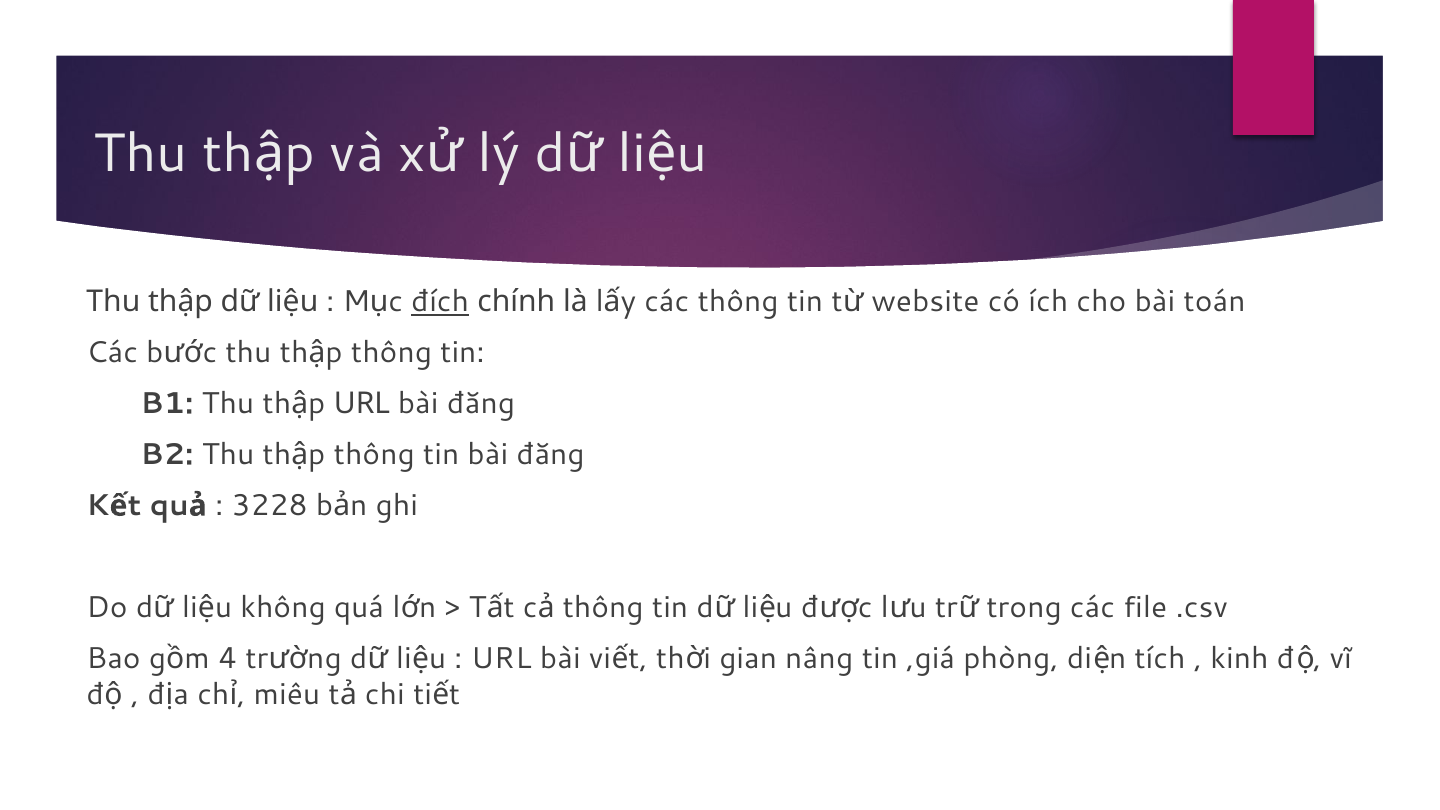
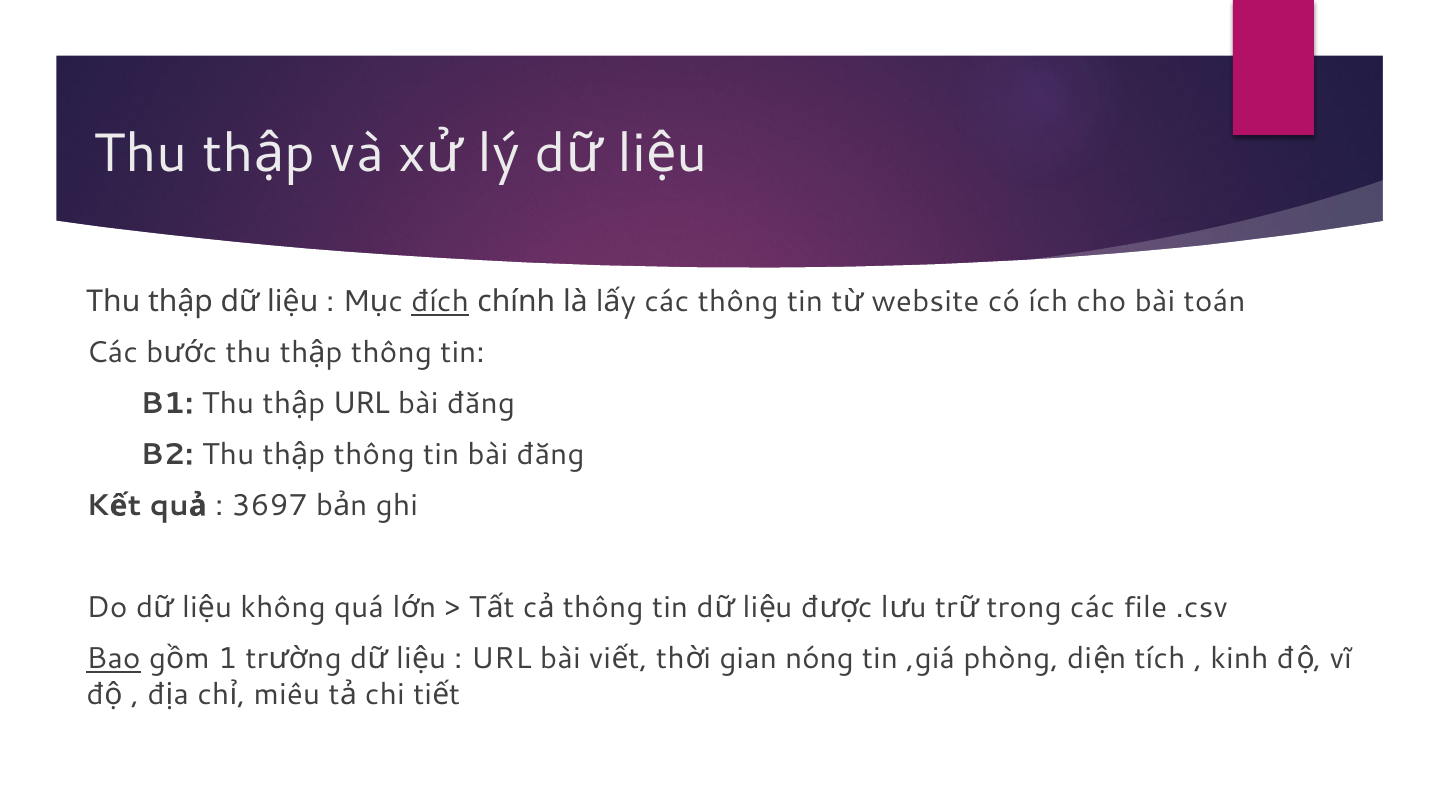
3228: 3228 -> 3697
Bao underline: none -> present
4: 4 -> 1
nâng: nâng -> nóng
